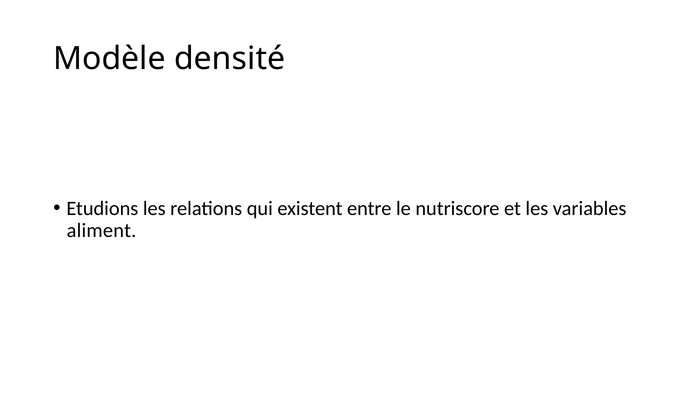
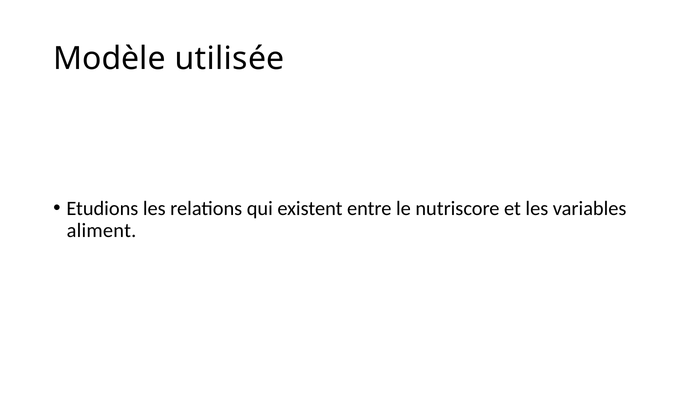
densité: densité -> utilisée
